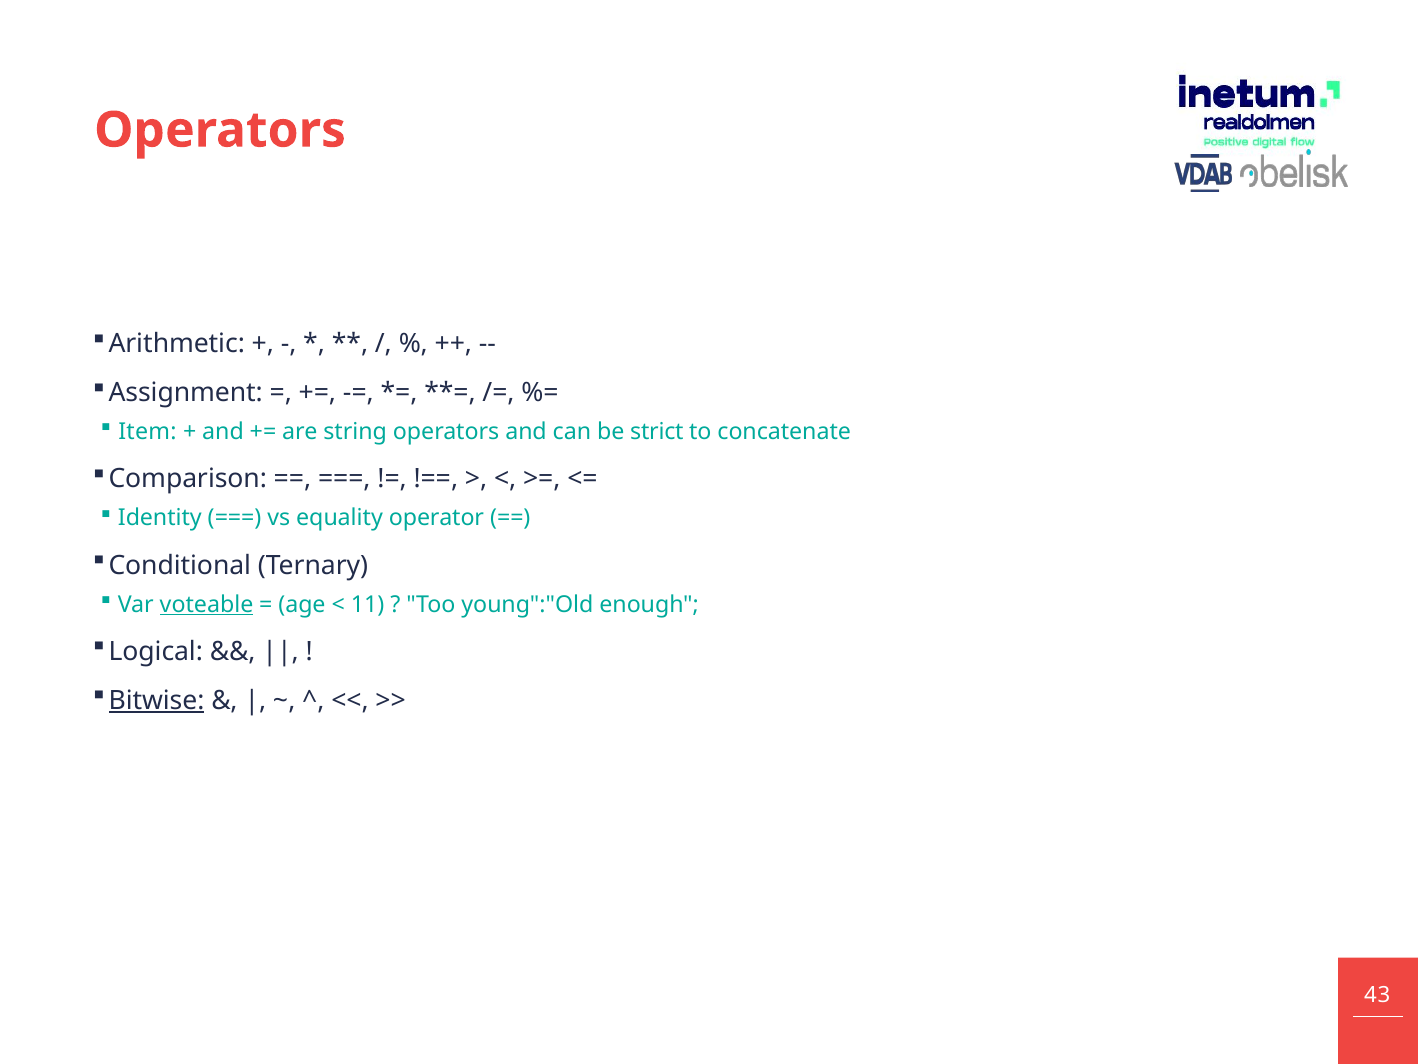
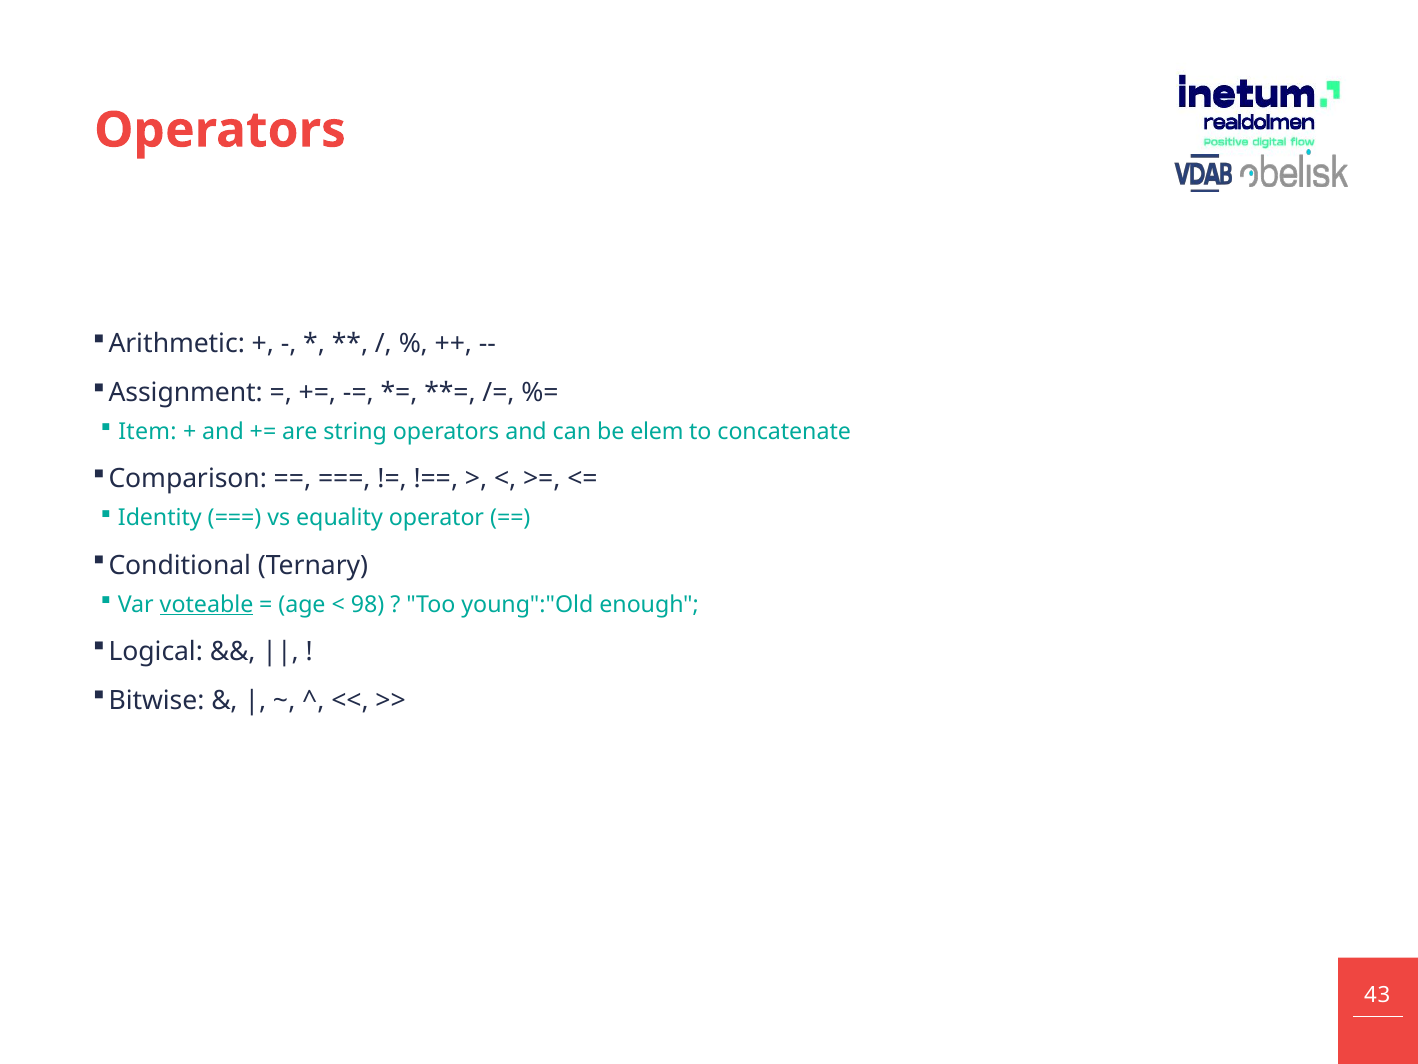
strict: strict -> elem
11: 11 -> 98
Bitwise underline: present -> none
